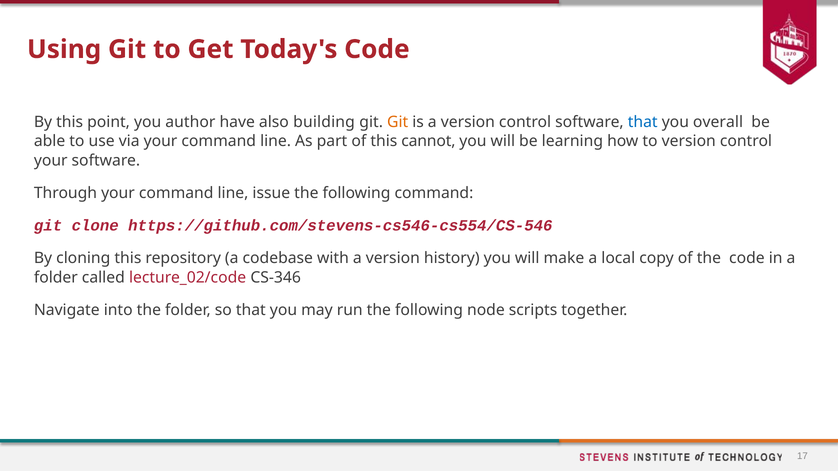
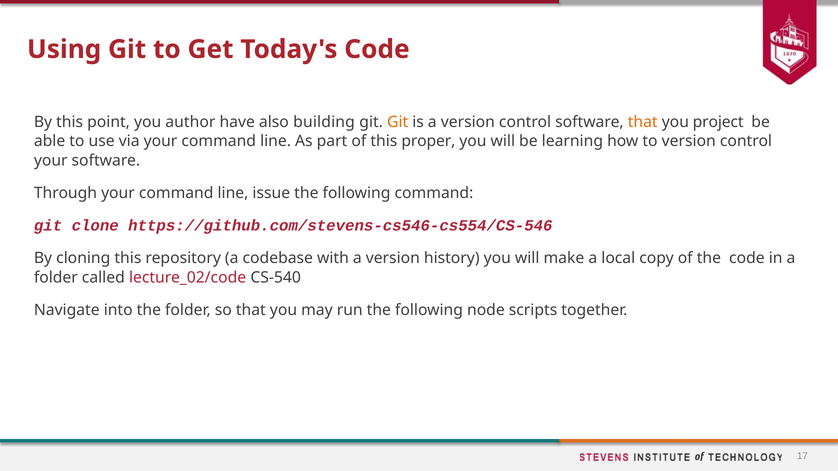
that at (643, 122) colour: blue -> orange
overall: overall -> project
cannot: cannot -> proper
CS-346: CS-346 -> CS-540
